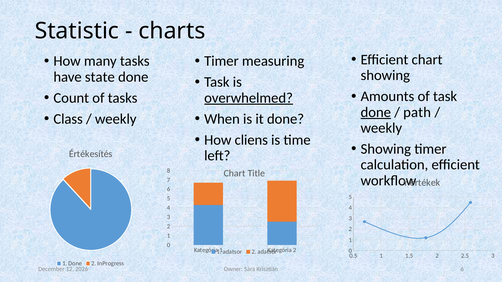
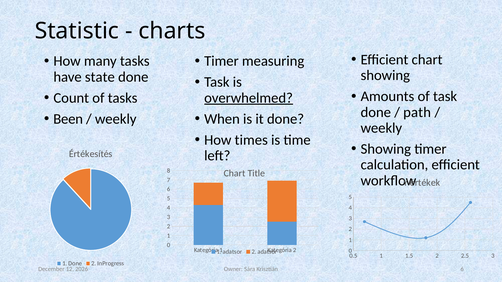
done at (376, 112) underline: present -> none
Class: Class -> Been
cliens: cliens -> times
